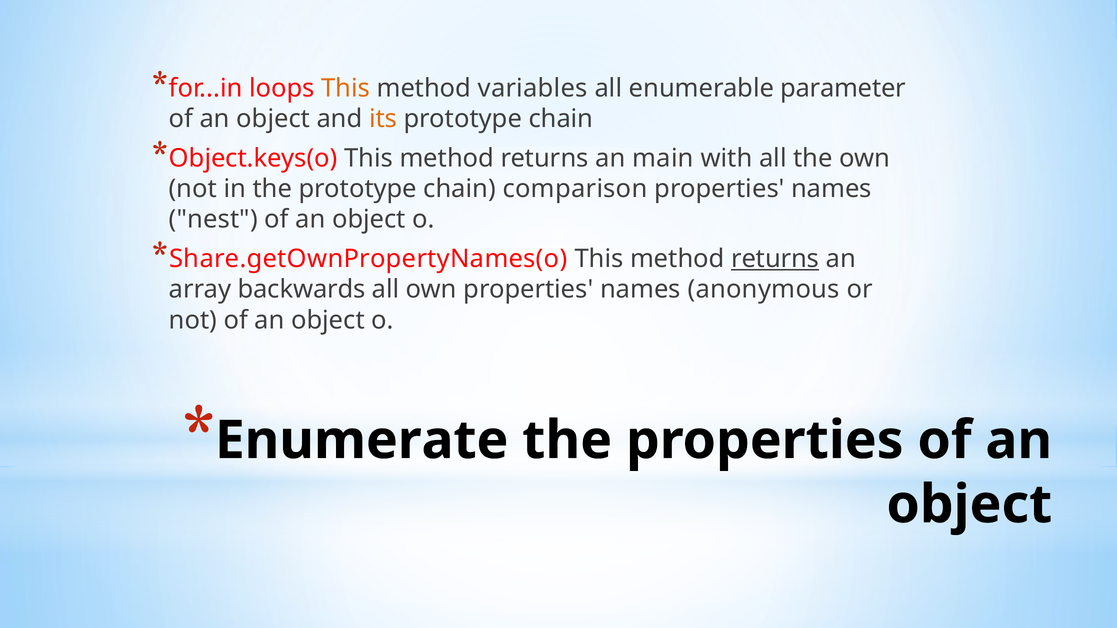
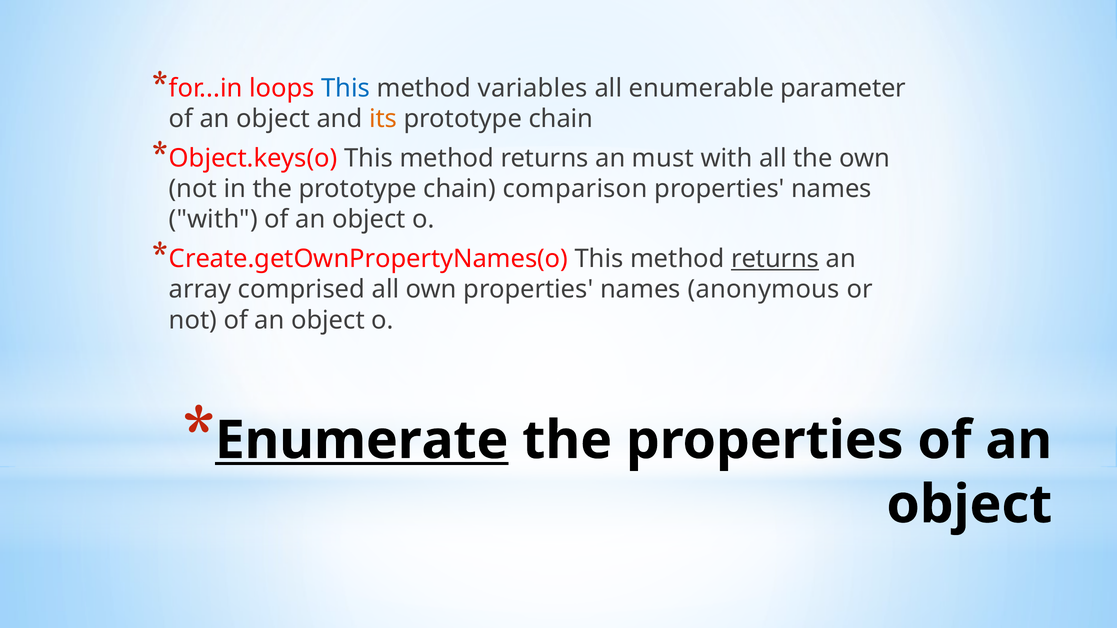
This at (346, 88) colour: orange -> blue
main: main -> must
nest at (213, 220): nest -> with
Share.getOwnPropertyNames(o: Share.getOwnPropertyNames(o -> Create.getOwnPropertyNames(o
backwards: backwards -> comprised
Enumerate underline: none -> present
